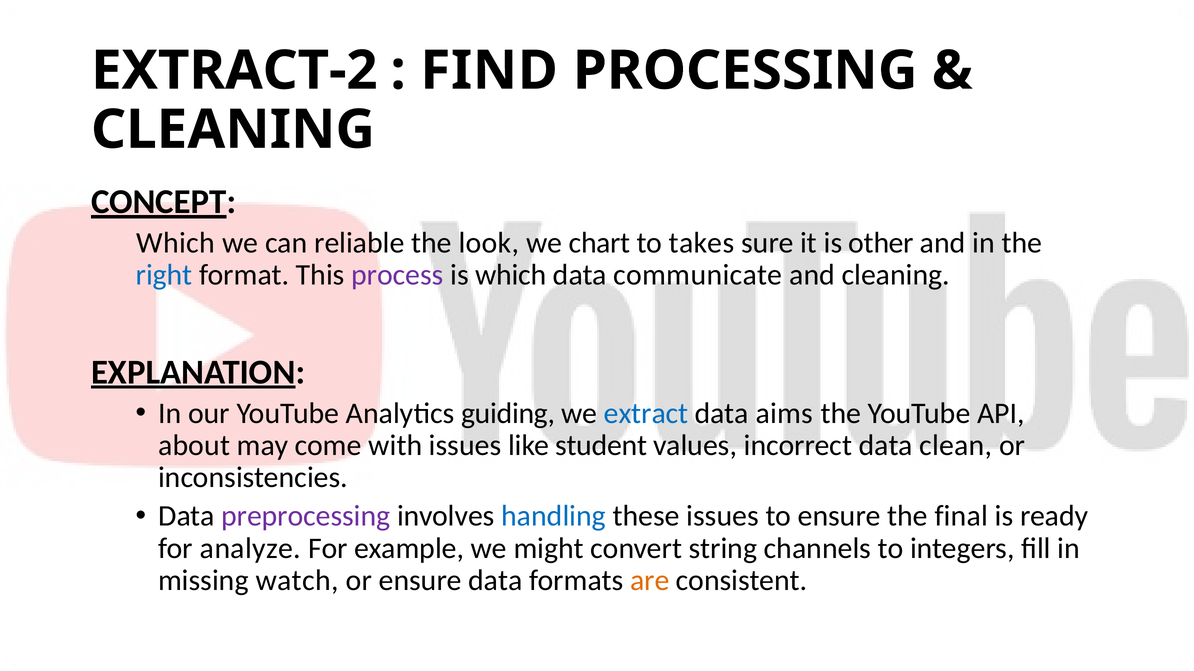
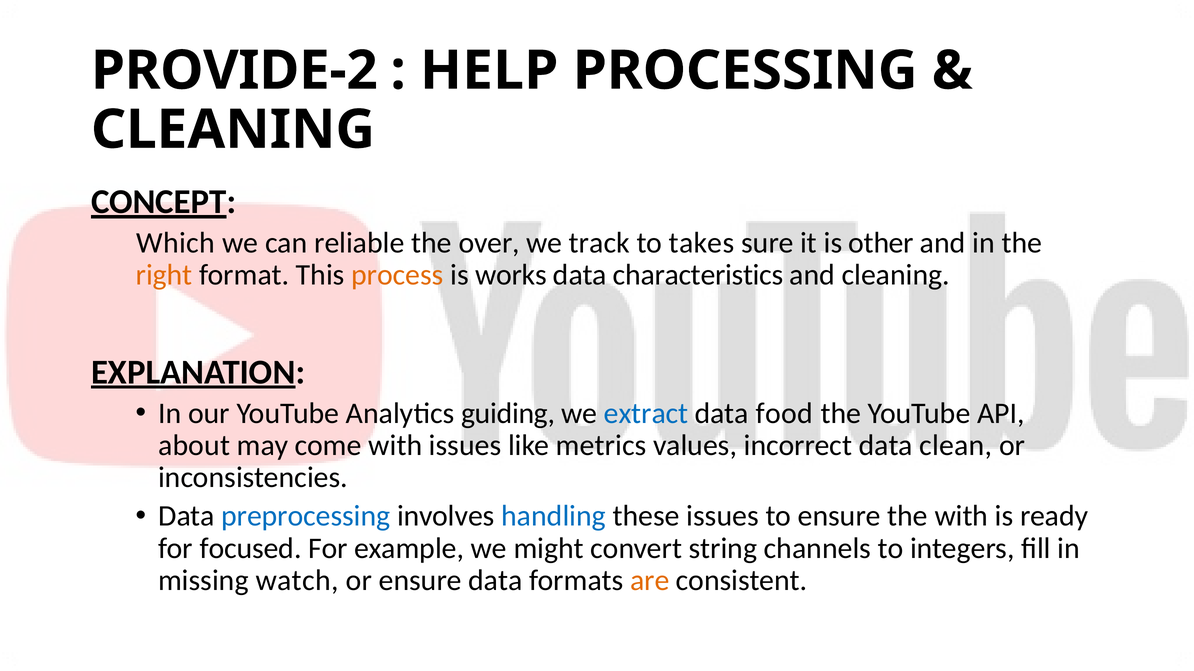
EXTRACT-2: EXTRACT-2 -> PROVIDE-2
FIND: FIND -> HELP
look: look -> over
chart: chart -> track
right colour: blue -> orange
process colour: purple -> orange
is which: which -> works
communicate: communicate -> characteristics
aims: aims -> food
student: student -> metrics
preprocessing colour: purple -> blue
the final: final -> with
analyze: analyze -> focused
